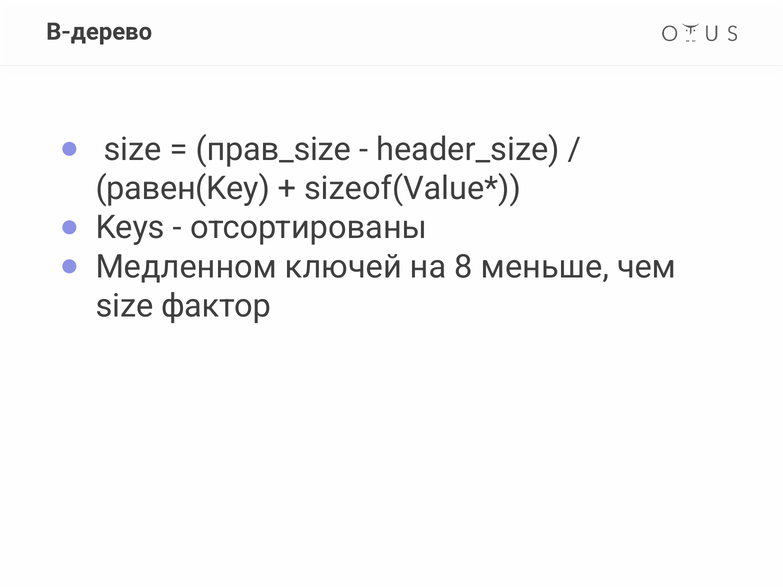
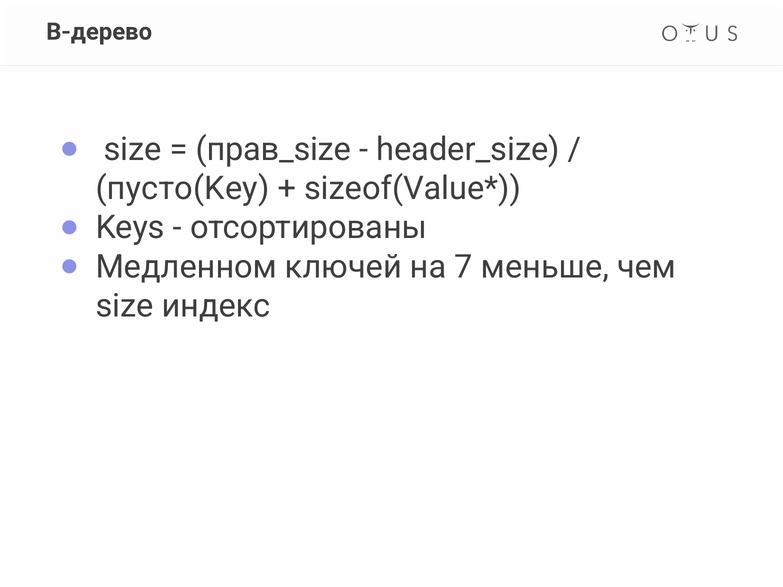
равен(Key: равен(Key -> пусто(Key
8: 8 -> 7
фактор: фактор -> индекс
